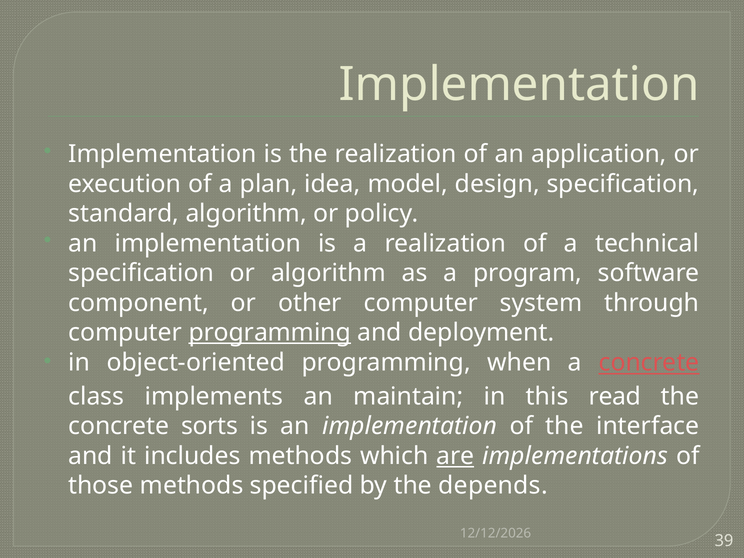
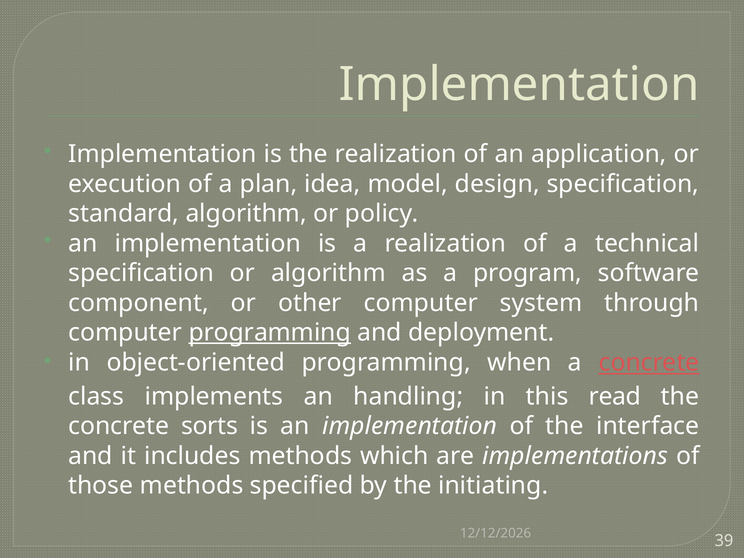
maintain: maintain -> handling
are underline: present -> none
depends: depends -> initiating
